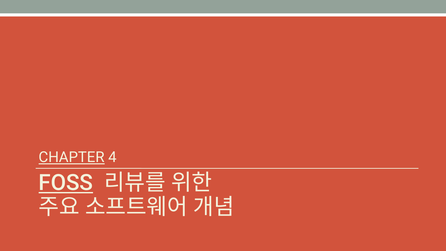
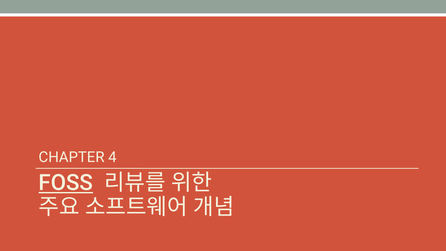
CHAPTER underline: present -> none
